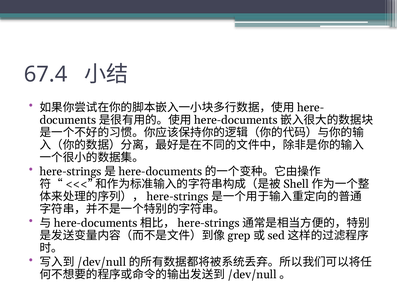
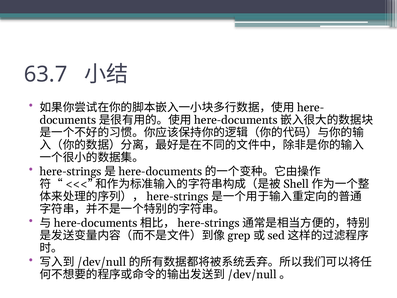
67.4: 67.4 -> 63.7
